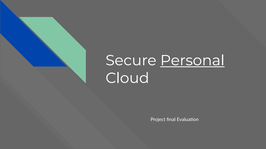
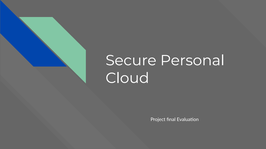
Personal underline: present -> none
